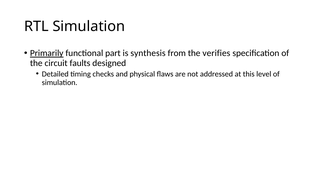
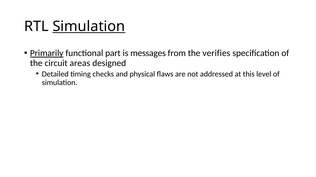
Simulation at (89, 27) underline: none -> present
synthesis: synthesis -> messages
faults: faults -> areas
